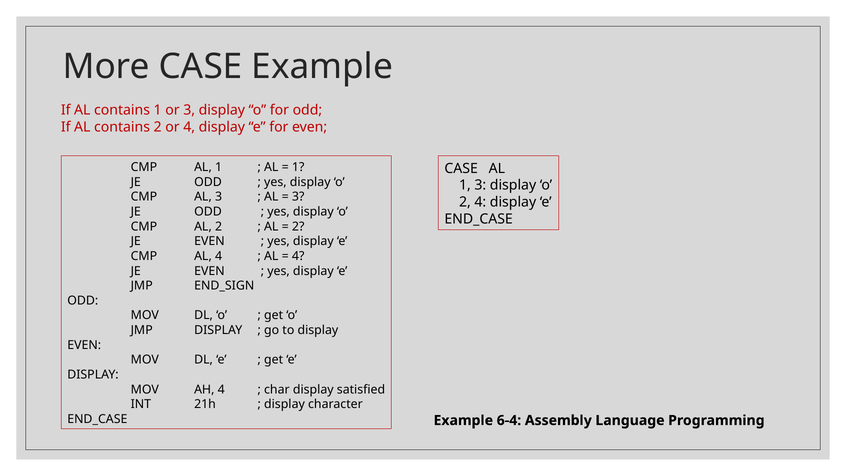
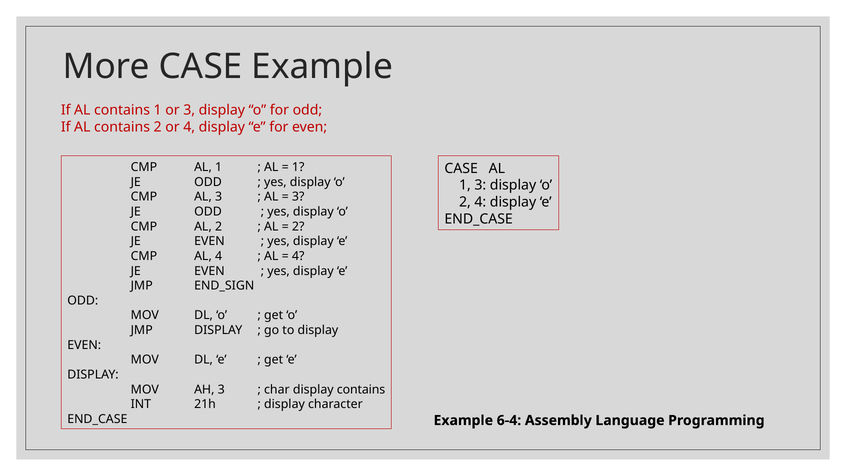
AH 4: 4 -> 3
display satisfied: satisfied -> contains
